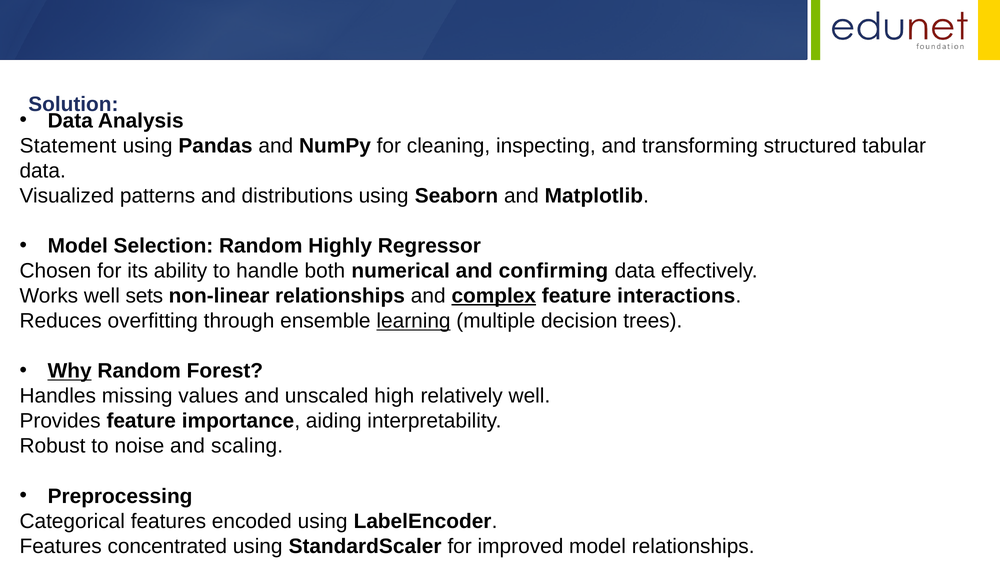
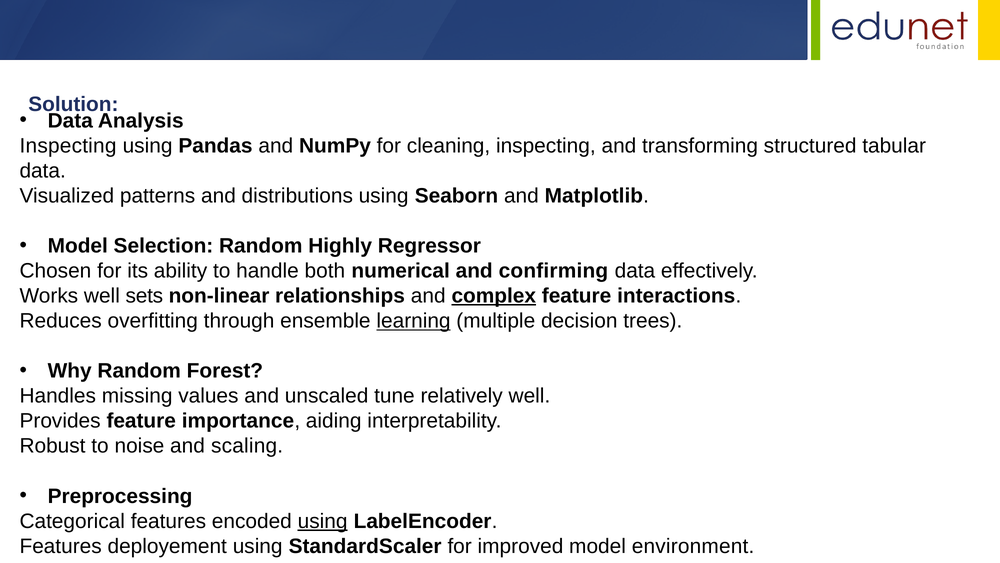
Statement at (68, 146): Statement -> Inspecting
Why underline: present -> none
high: high -> tune
using at (323, 521) underline: none -> present
concentrated: concentrated -> deployement
model relationships: relationships -> environment
